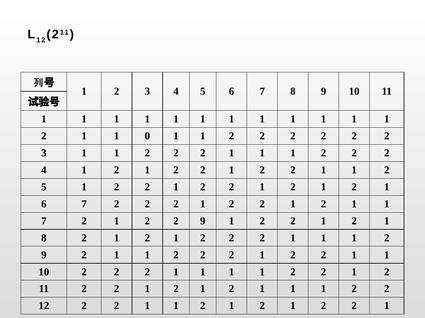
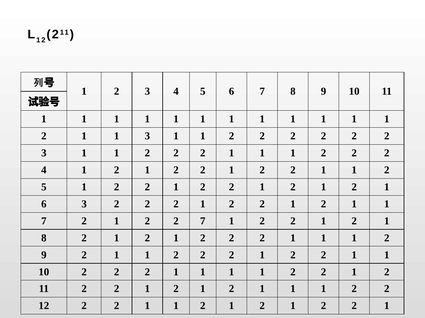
1 0: 0 -> 3
7 at (84, 204): 7 -> 3
2 2 9: 9 -> 7
